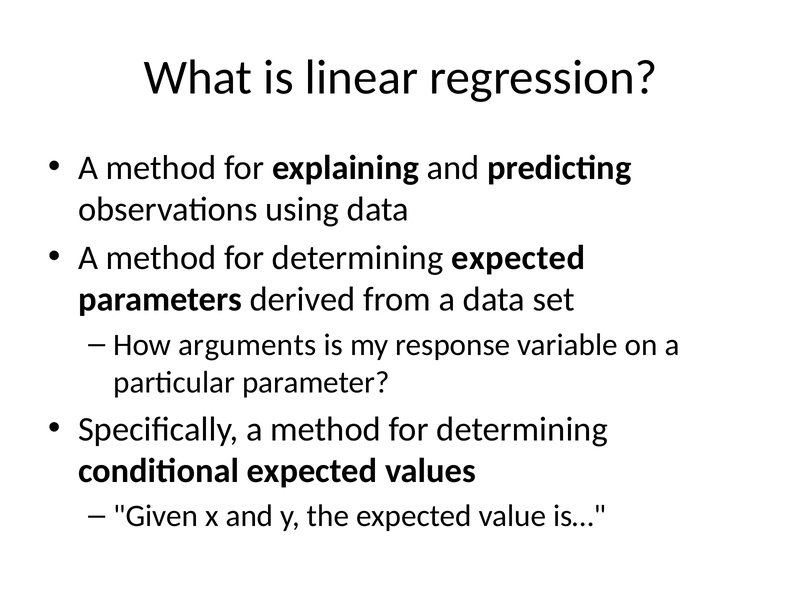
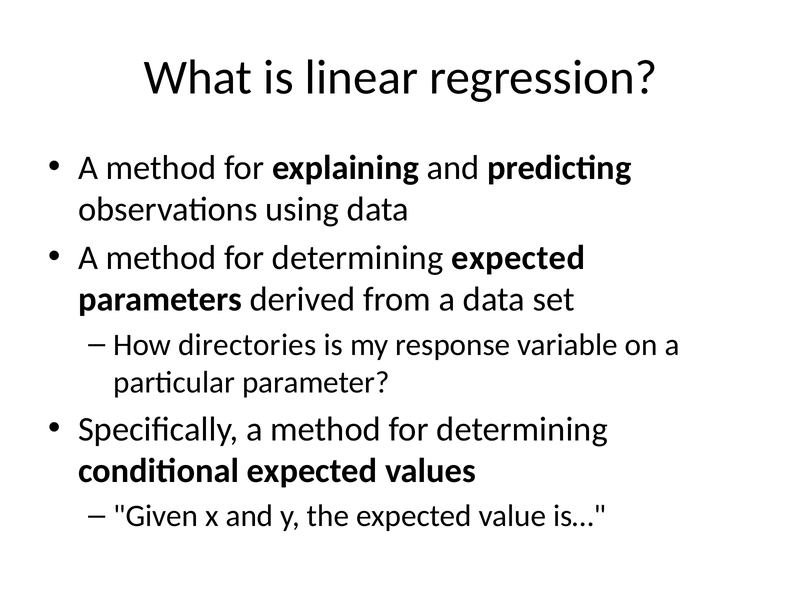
arguments: arguments -> directories
